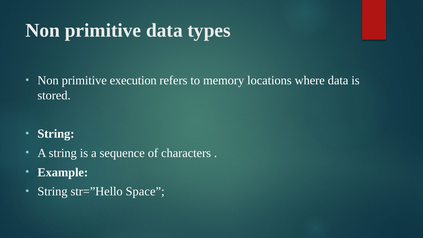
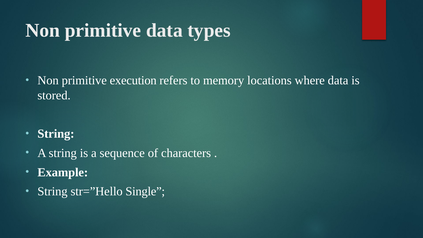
Space: Space -> Single
